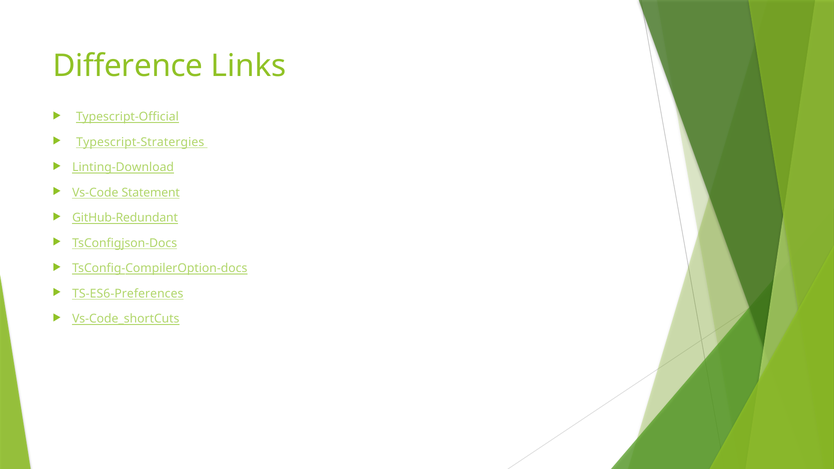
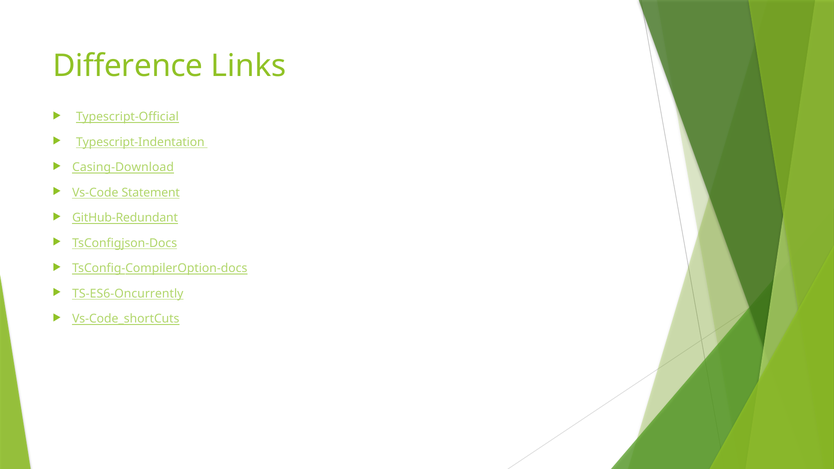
Typescript-Stratergies: Typescript-Stratergies -> Typescript-Indentation
Linting-Download: Linting-Download -> Casing-Download
TS-ES6-Preferences: TS-ES6-Preferences -> TS-ES6-Oncurrently
